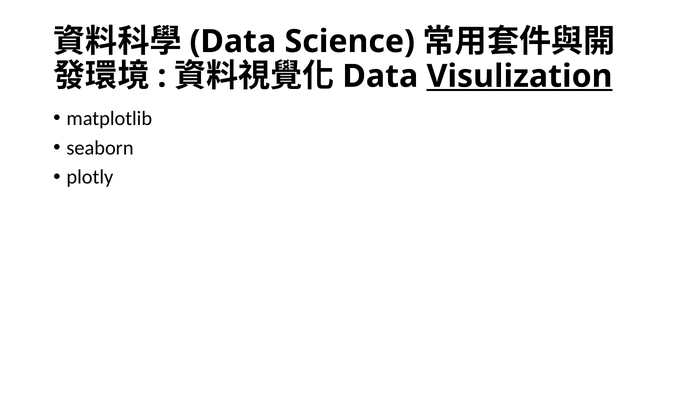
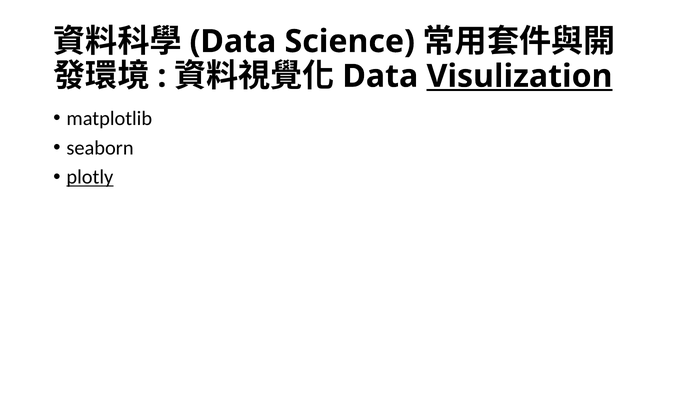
plotly underline: none -> present
